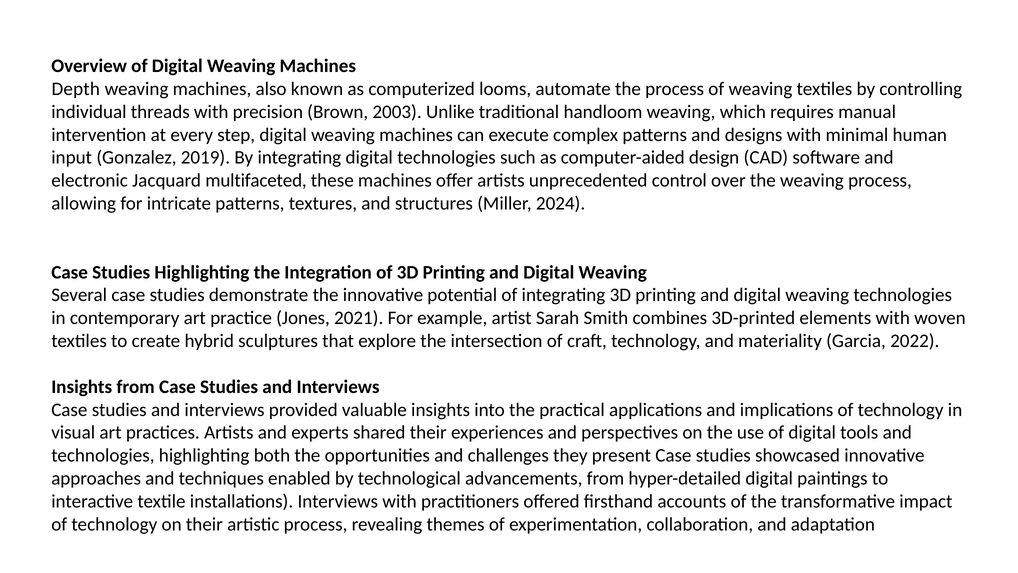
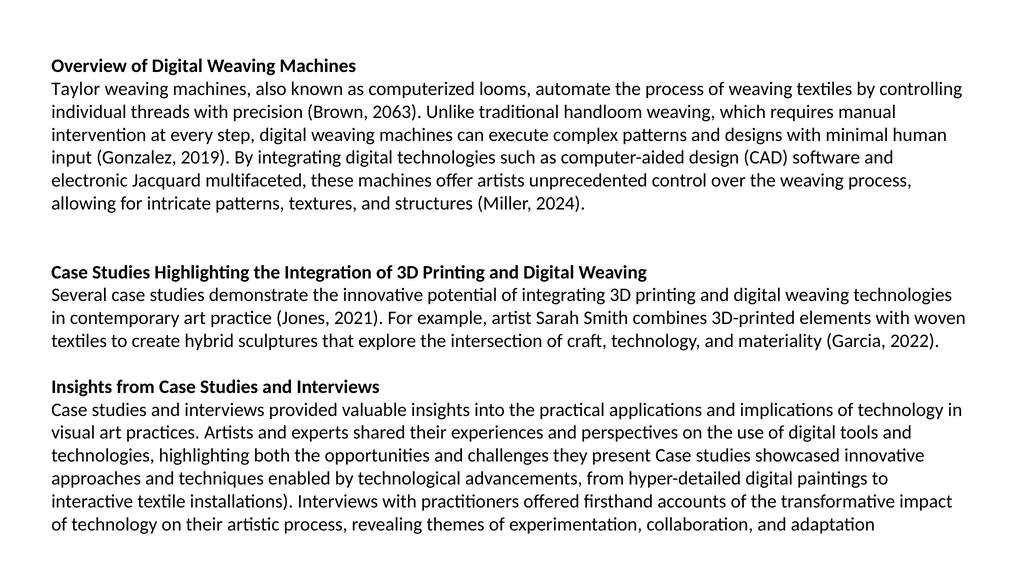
Depth: Depth -> Taylor
2003: 2003 -> 2063
